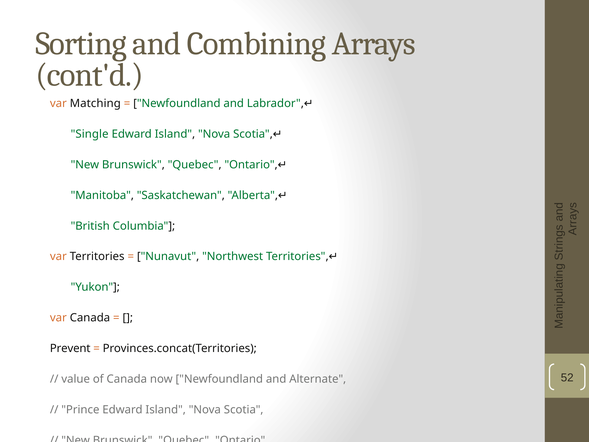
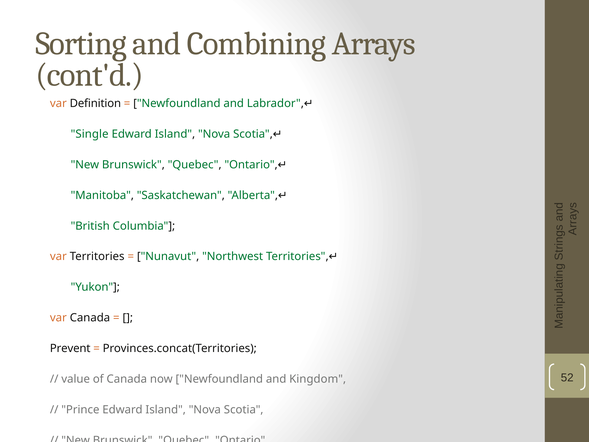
Matching: Matching -> Definition
Alternate: Alternate -> Kingdom
